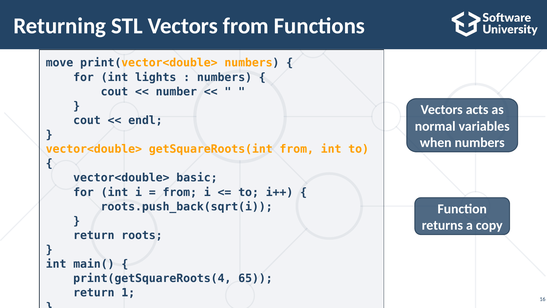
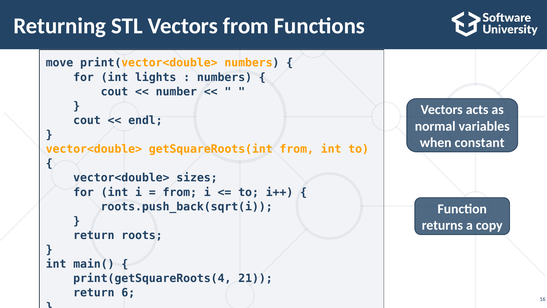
when numbers: numbers -> constant
basic: basic -> sizes
65: 65 -> 21
1: 1 -> 6
